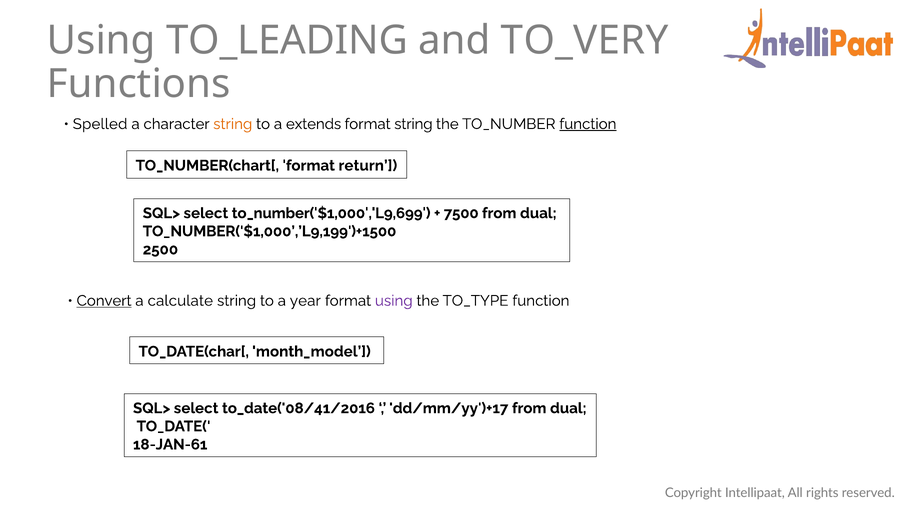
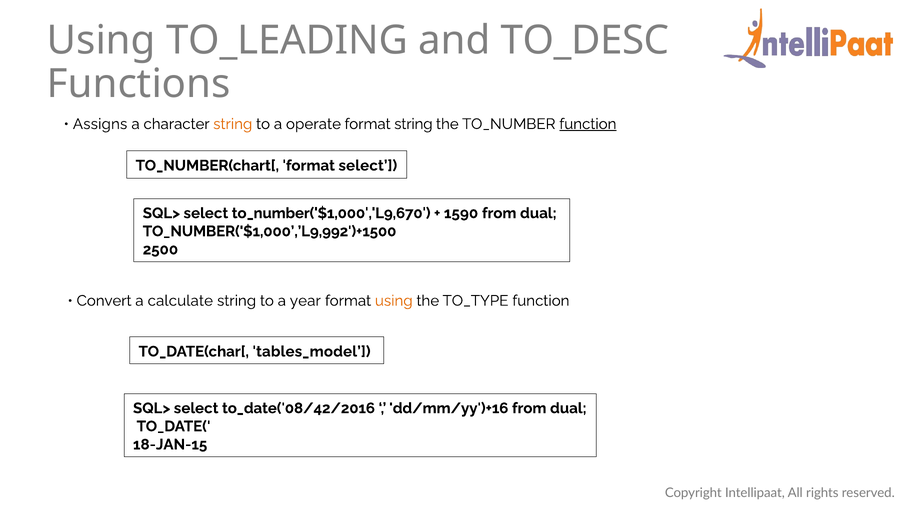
TO_VERY: TO_VERY -> TO_DESC
Spelled: Spelled -> Assigns
extends: extends -> operate
format return: return -> select
to_number('$1,000','L9,699: to_number('$1,000','L9,699 -> to_number('$1,000','L9,670
7500: 7500 -> 1590
TO_NUMBER('$1,000’,’L9,199')+1500: TO_NUMBER('$1,000’,’L9,199')+1500 -> TO_NUMBER('$1,000’,’L9,992')+1500
Convert underline: present -> none
using at (394, 301) colour: purple -> orange
month_model: month_model -> tables_model
to_date('08/41/2016: to_date('08/41/2016 -> to_date('08/42/2016
dd/mm/yy')+17: dd/mm/yy')+17 -> dd/mm/yy')+16
18-JAN-61: 18-JAN-61 -> 18-JAN-15
